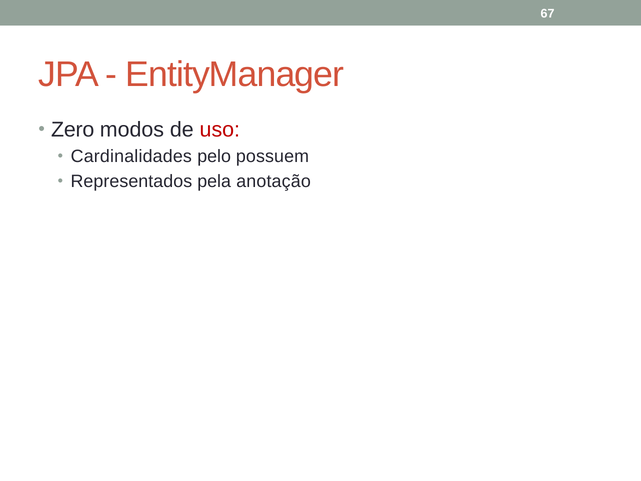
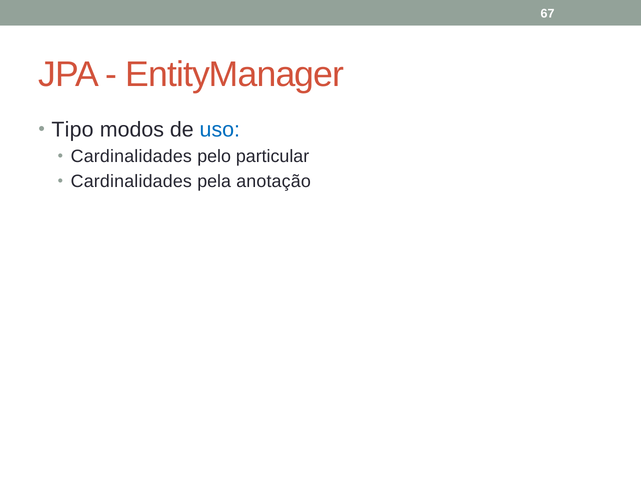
Zero: Zero -> Tipo
uso colour: red -> blue
possuem: possuem -> particular
Representados at (131, 181): Representados -> Cardinalidades
